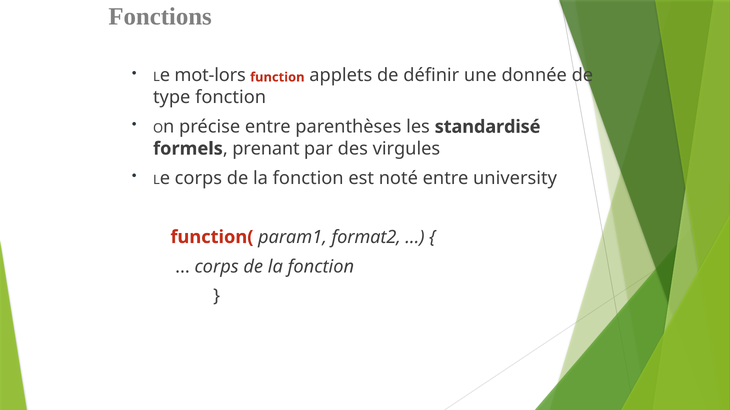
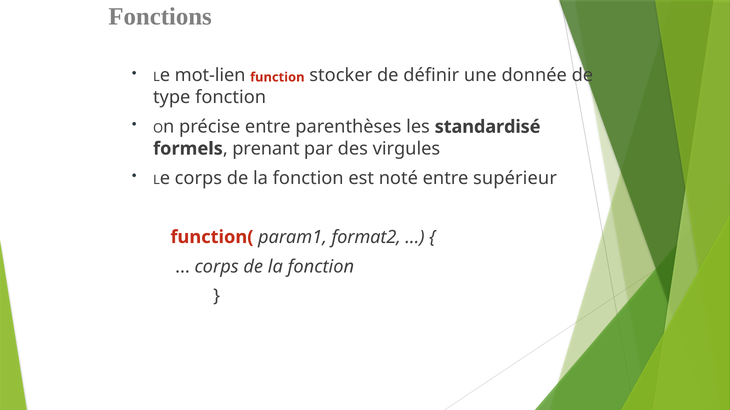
mot-lors: mot-lors -> mot-lien
applets: applets -> stocker
university: university -> supérieur
